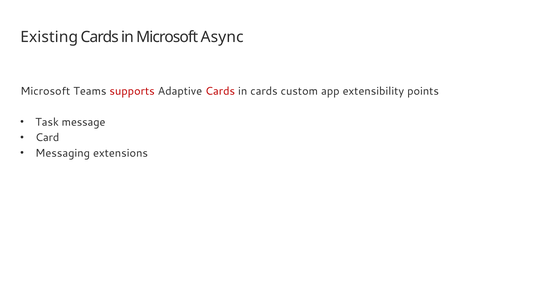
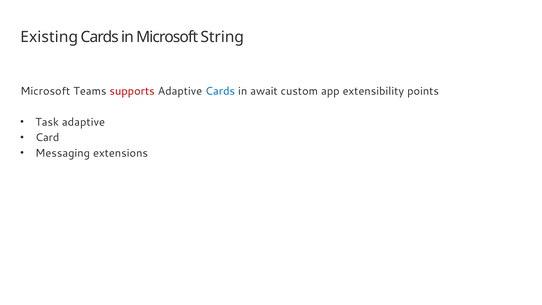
Async: Async -> String
Cards at (220, 91) colour: red -> blue
in cards: cards -> await
Task message: message -> adaptive
